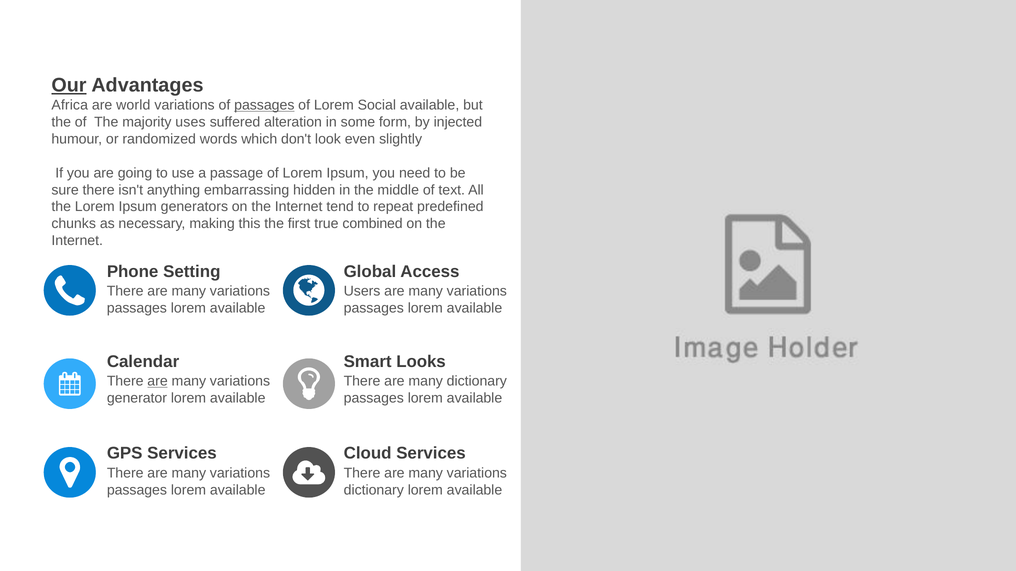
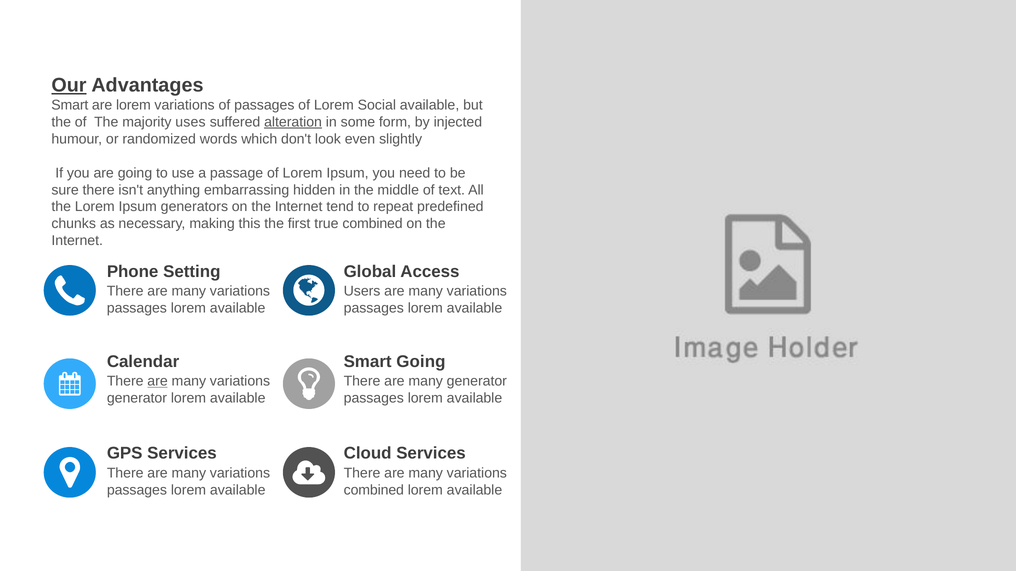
Africa at (70, 105): Africa -> Smart
are world: world -> lorem
passages at (264, 105) underline: present -> none
alteration underline: none -> present
Smart Looks: Looks -> Going
many dictionary: dictionary -> generator
dictionary at (374, 490): dictionary -> combined
